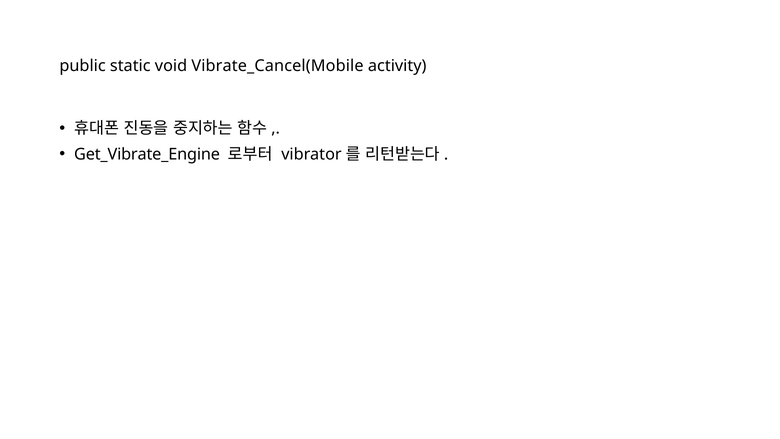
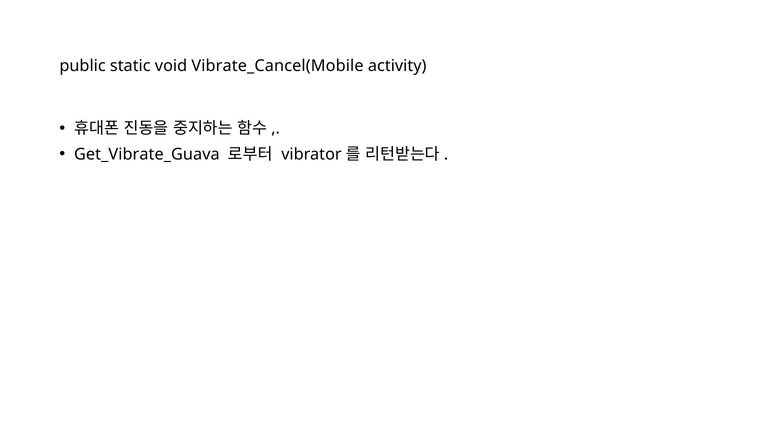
Get_Vibrate_Engine: Get_Vibrate_Engine -> Get_Vibrate_Guava
